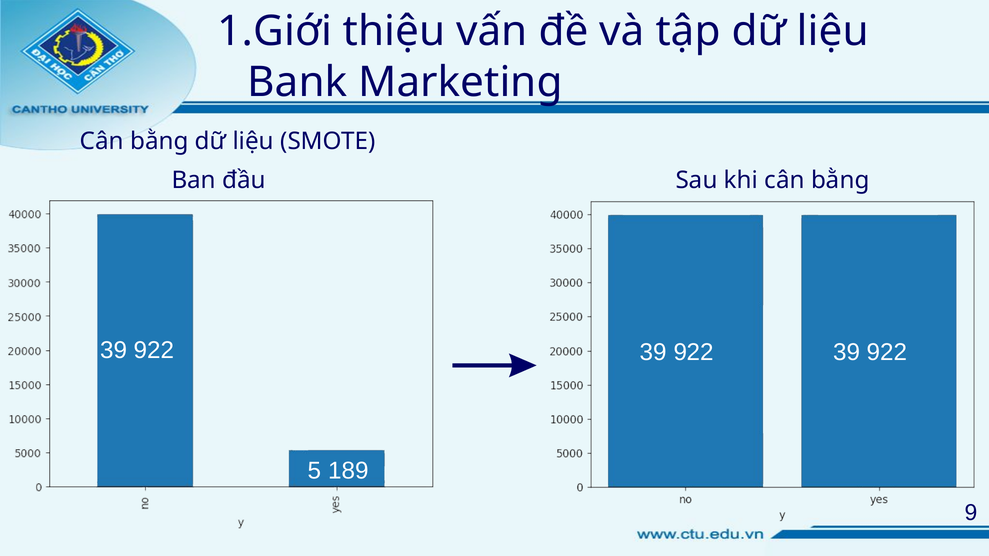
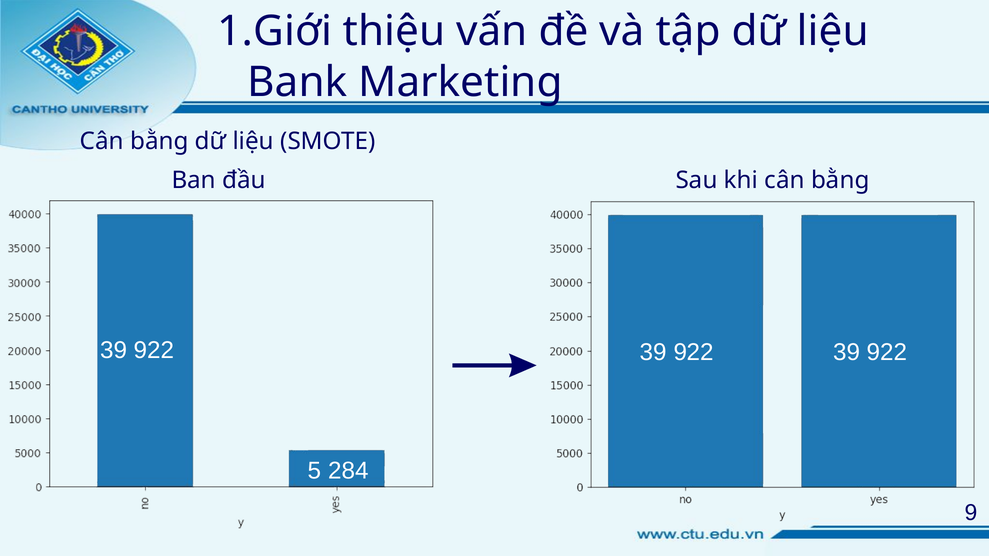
189: 189 -> 284
